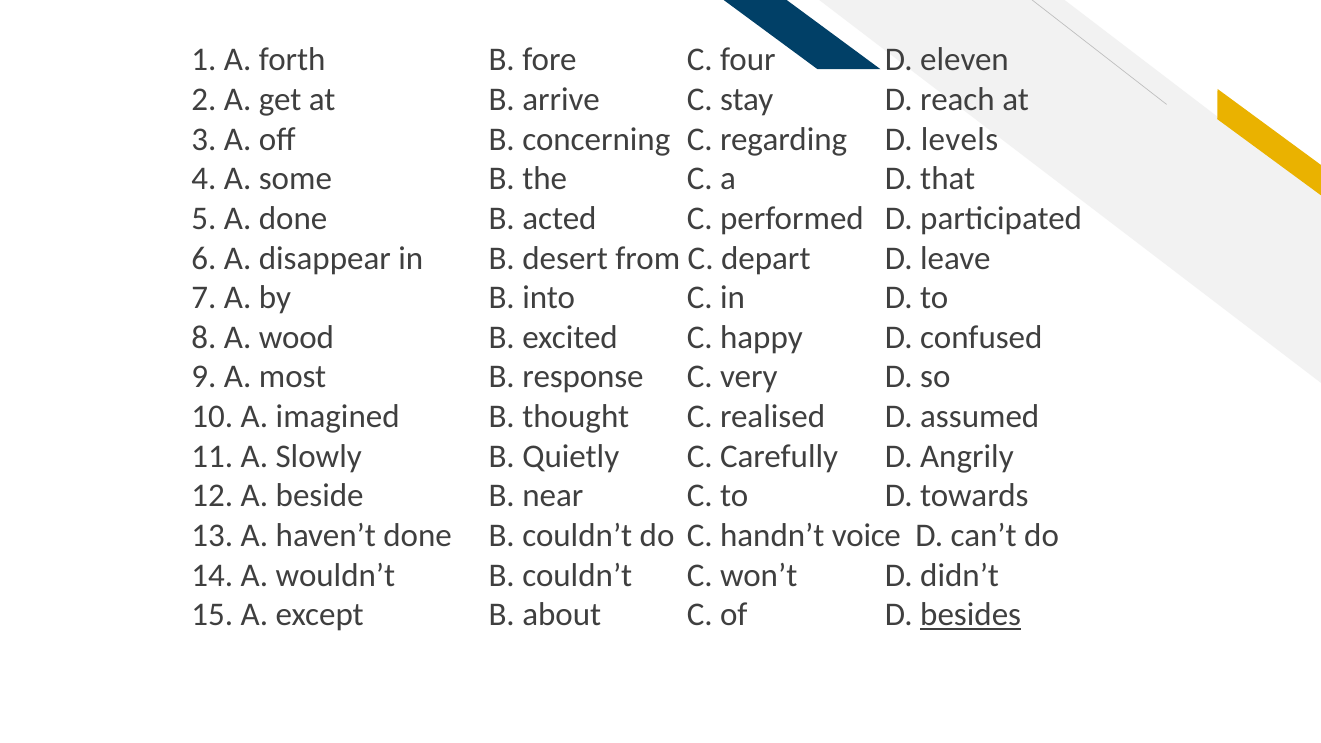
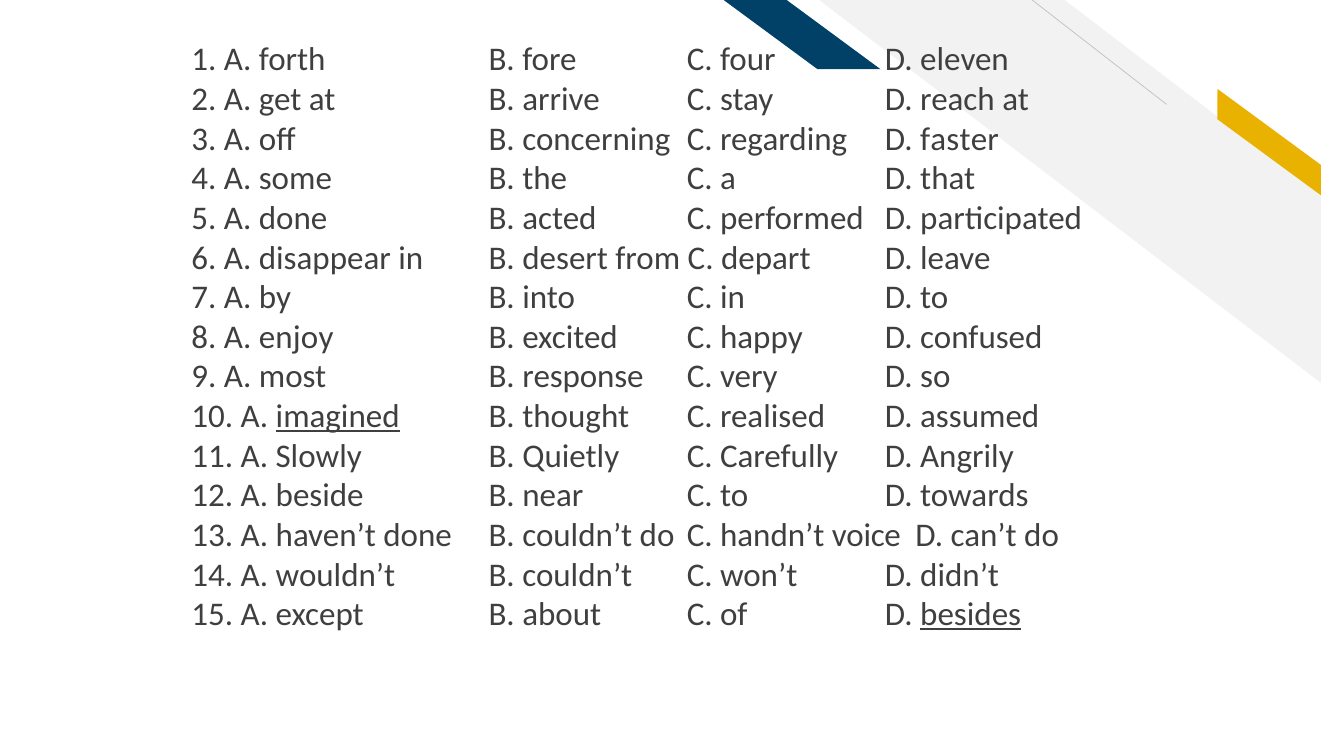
levels: levels -> faster
wood: wood -> enjoy
imagined underline: none -> present
